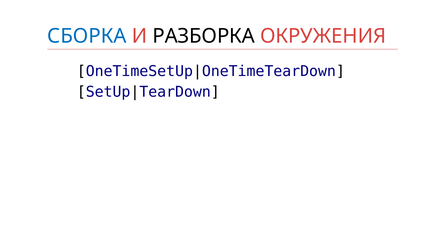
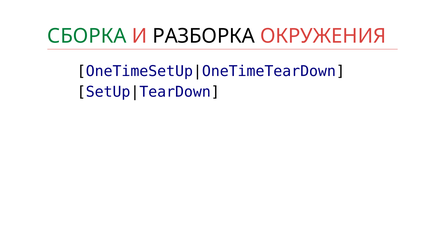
СБОРКА colour: blue -> green
